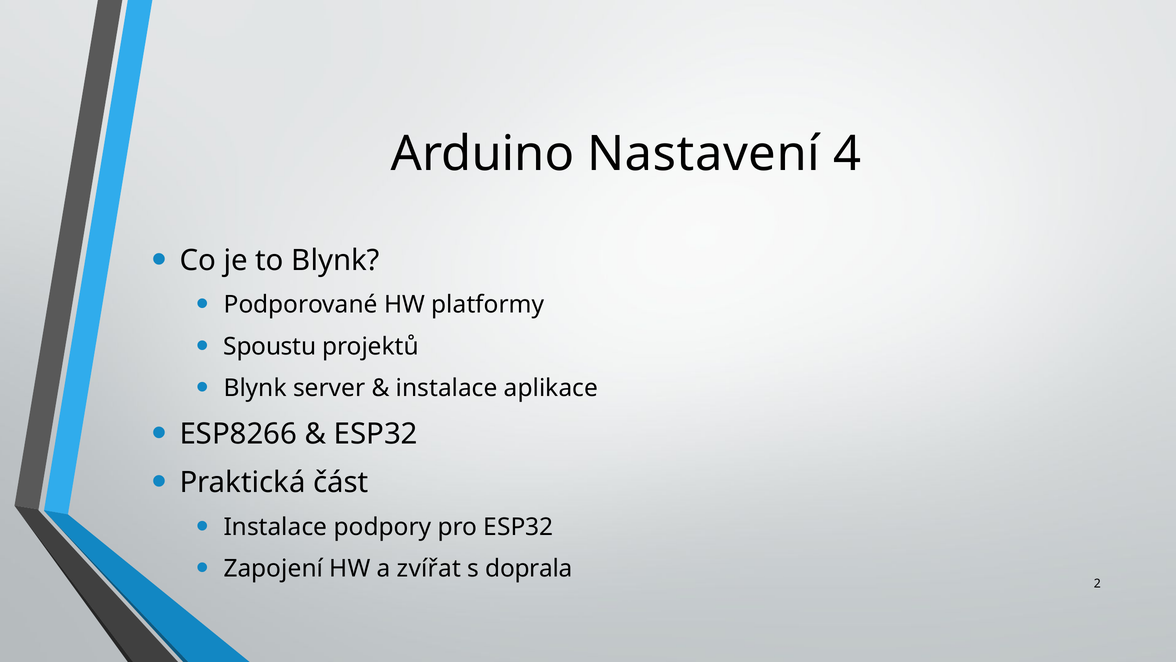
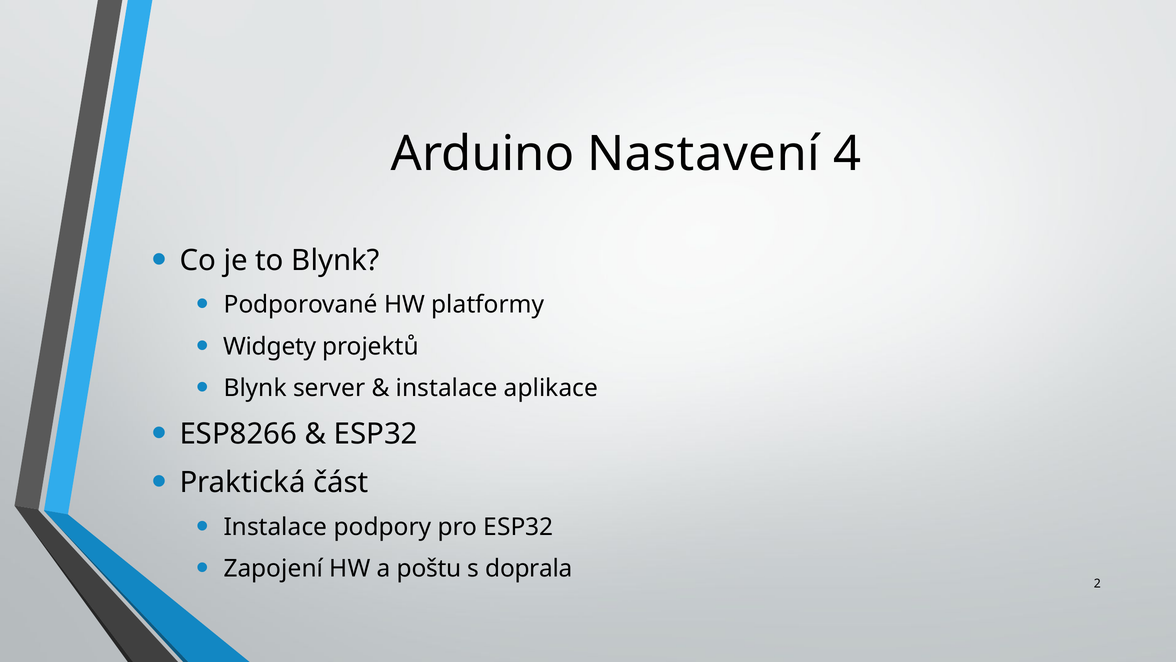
Spoustu: Spoustu -> Widgety
zvířat: zvířat -> poštu
